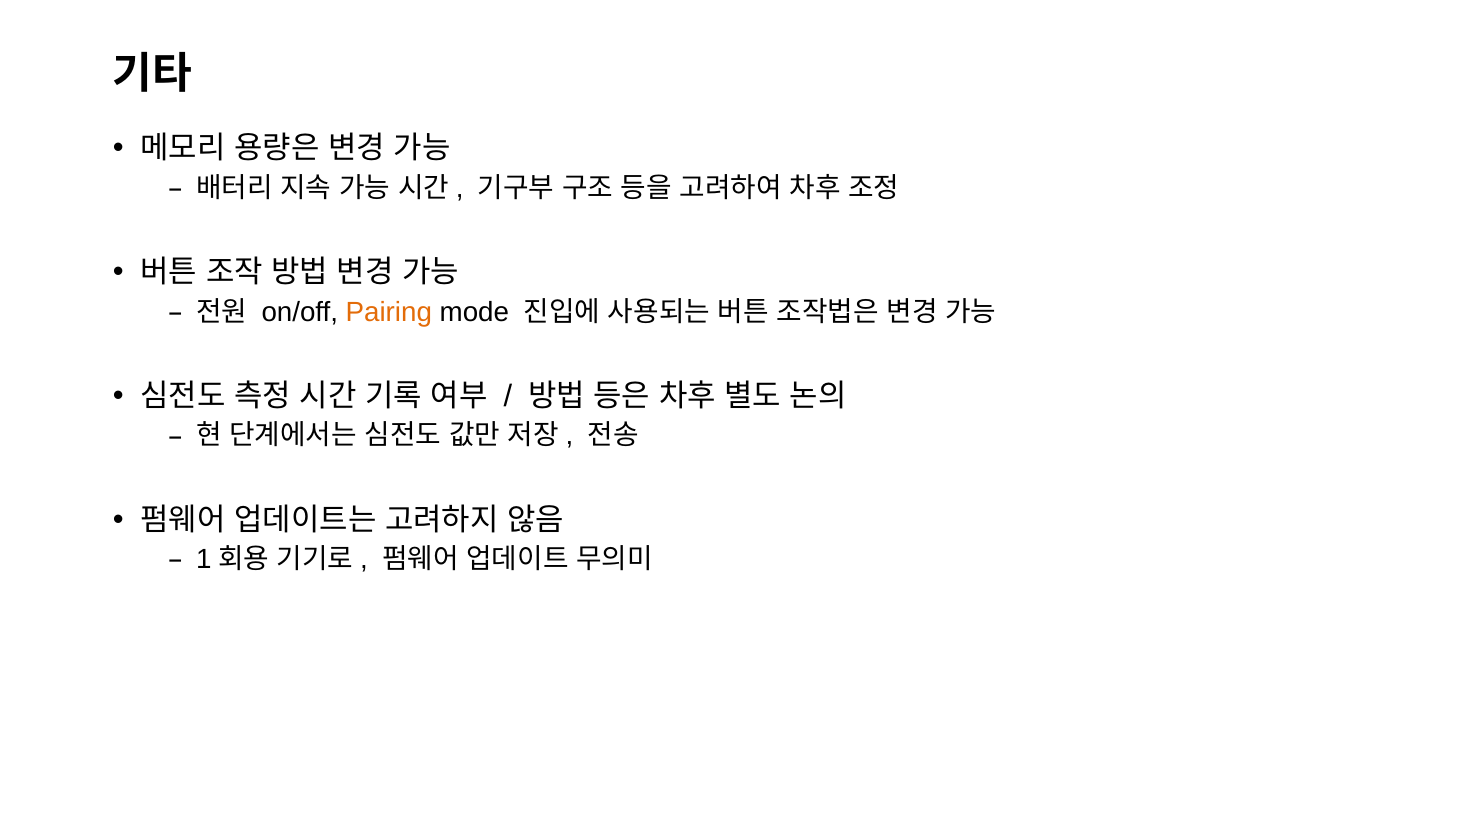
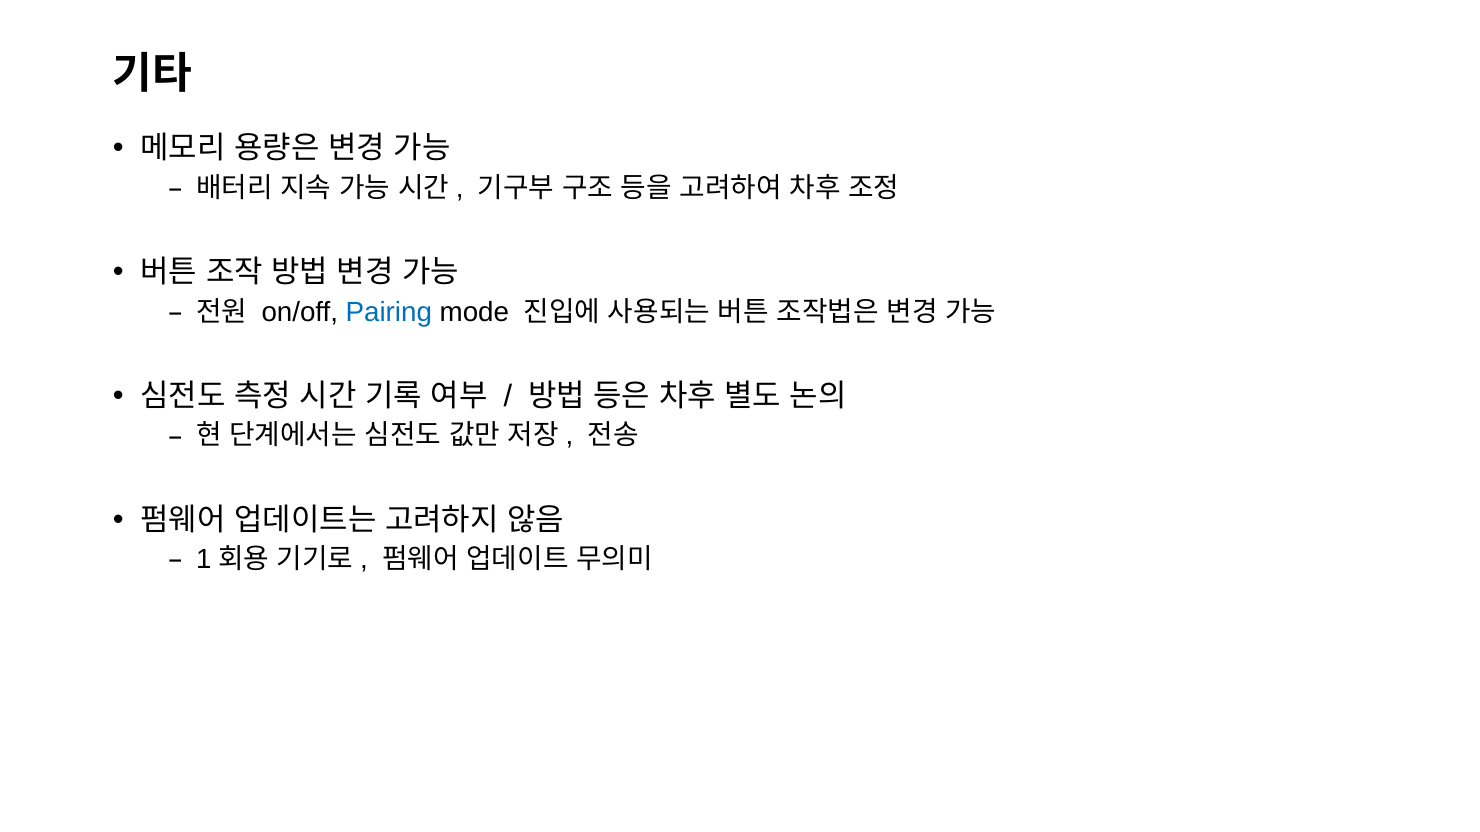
Pairing colour: orange -> blue
